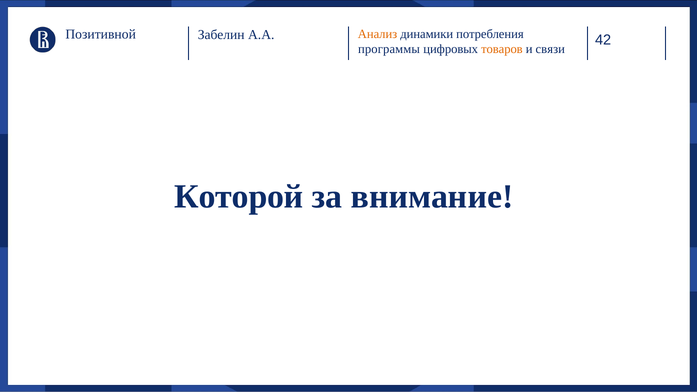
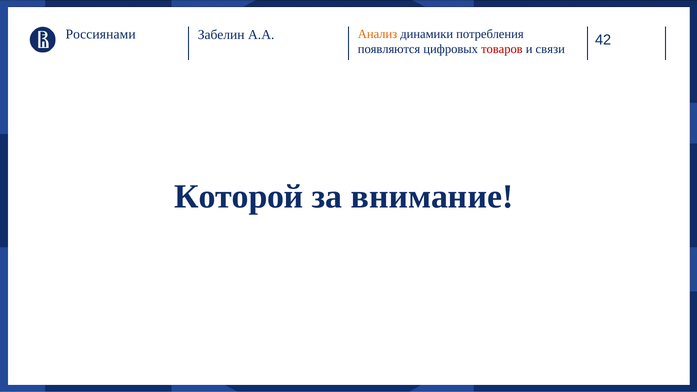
Позитивной: Позитивной -> Россиянами
программы: программы -> появляются
товаров colour: orange -> red
